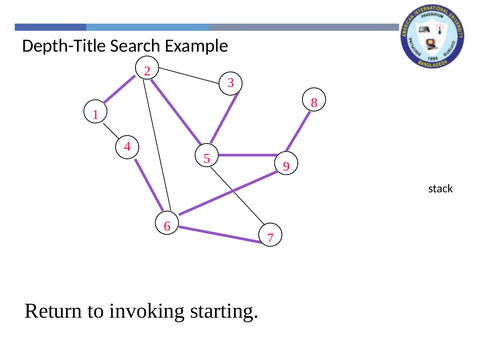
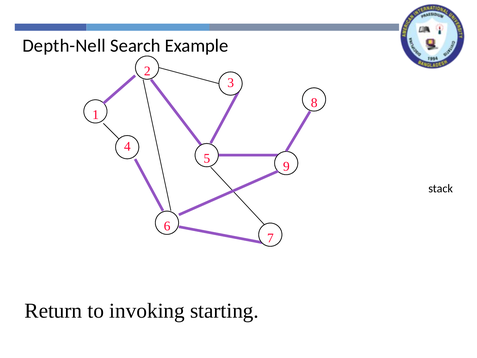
Depth-Title: Depth-Title -> Depth-Nell
